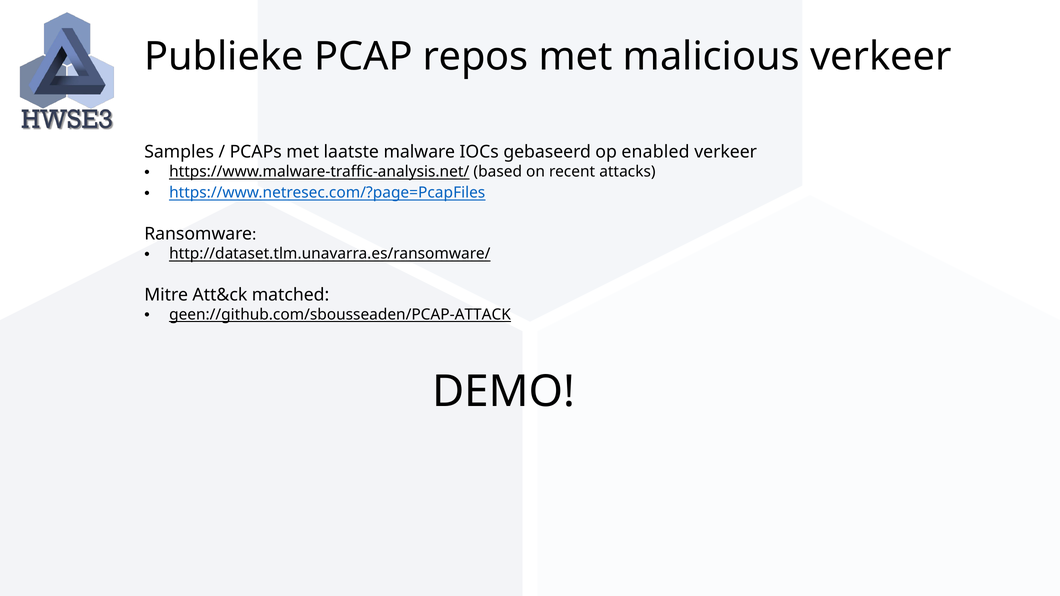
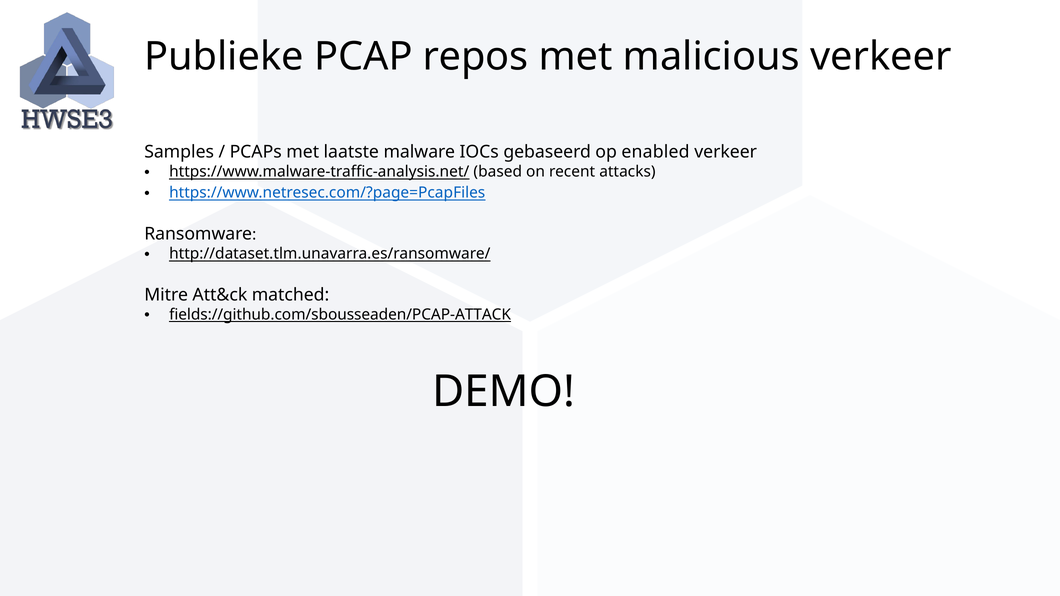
geen://github.com/sbousseaden/PCAP-ATTACK: geen://github.com/sbousseaden/PCAP-ATTACK -> fields://github.com/sbousseaden/PCAP-ATTACK
